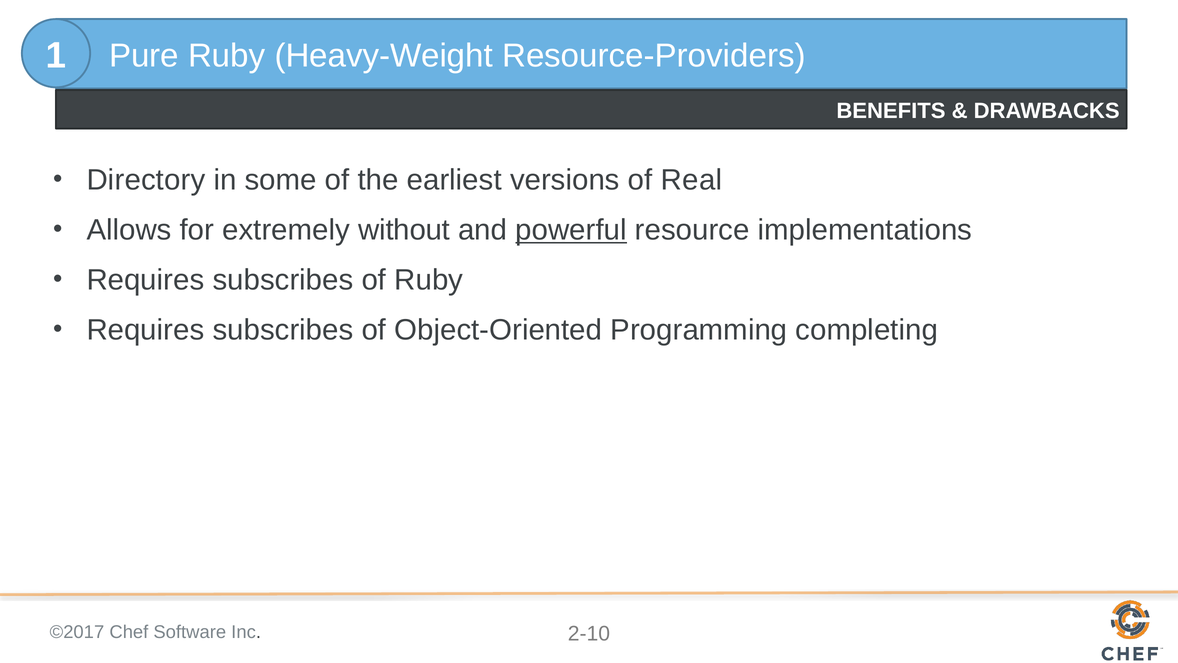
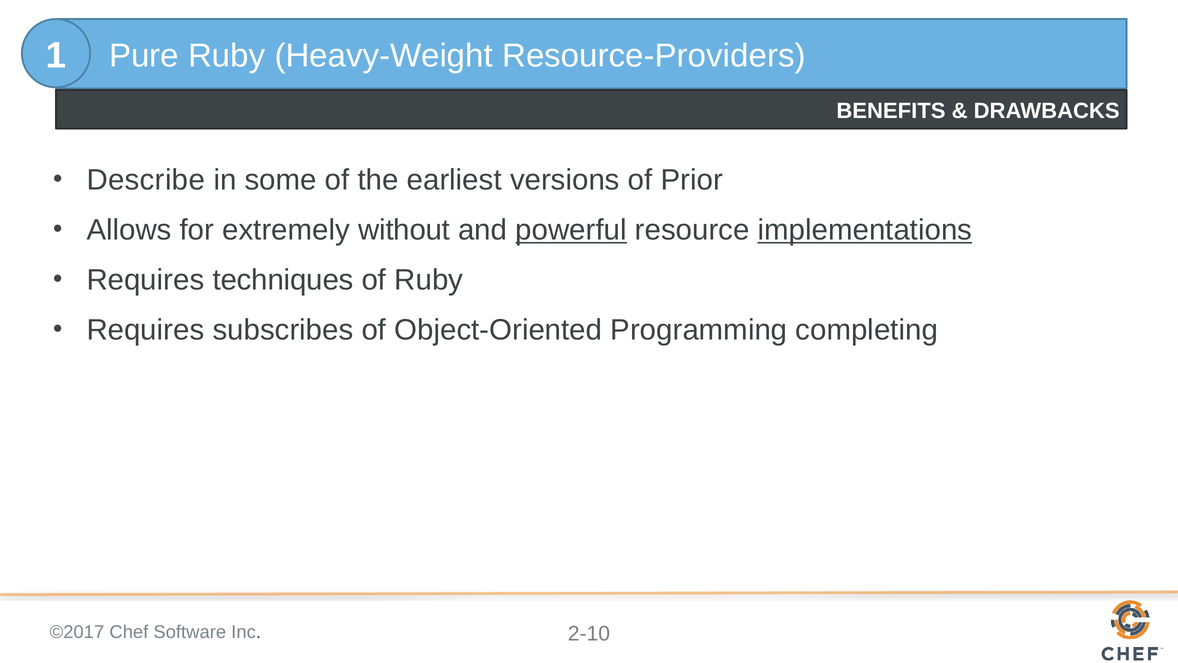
Directory: Directory -> Describe
Real: Real -> Prior
implementations underline: none -> present
subscribes at (283, 280): subscribes -> techniques
